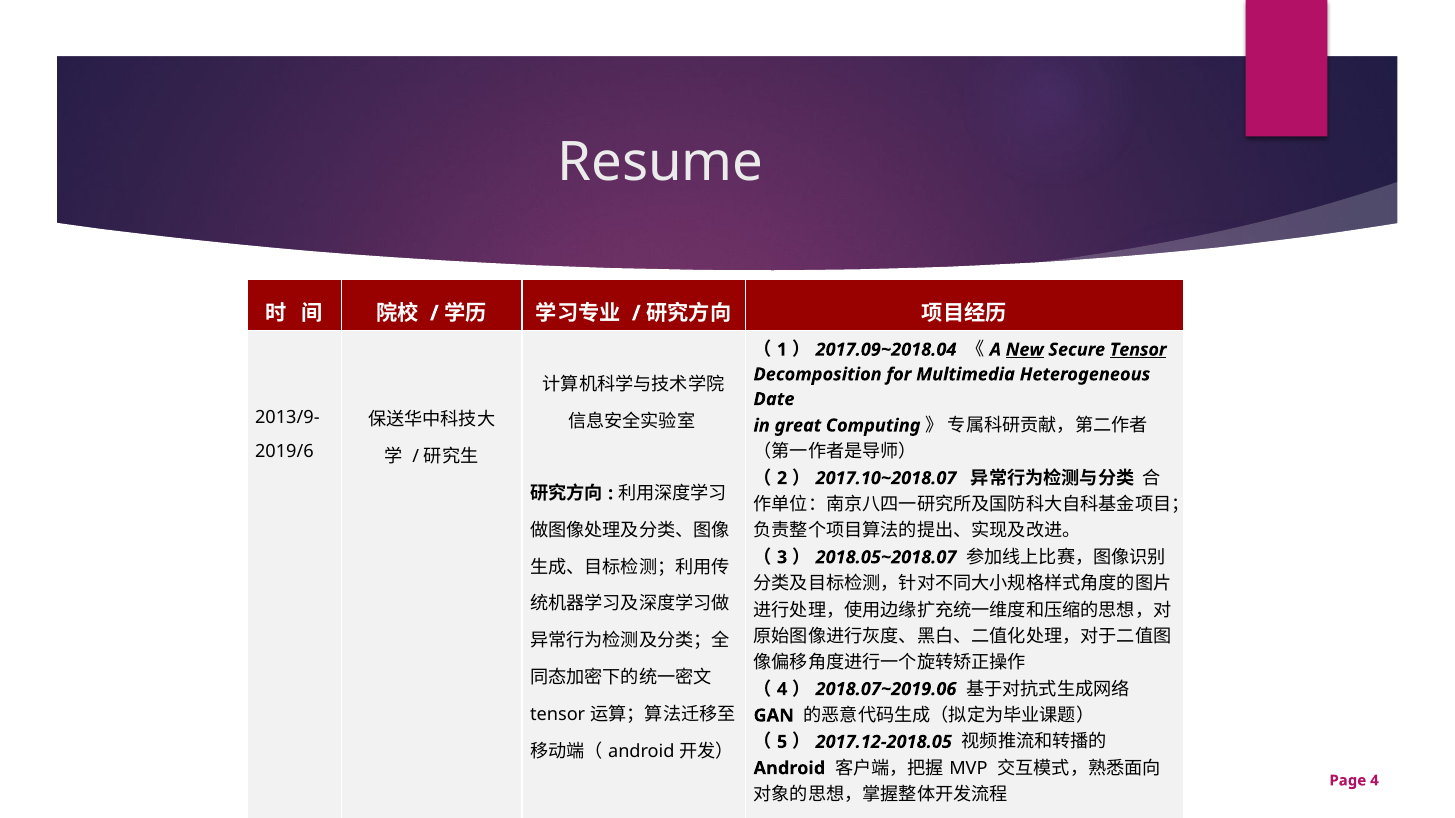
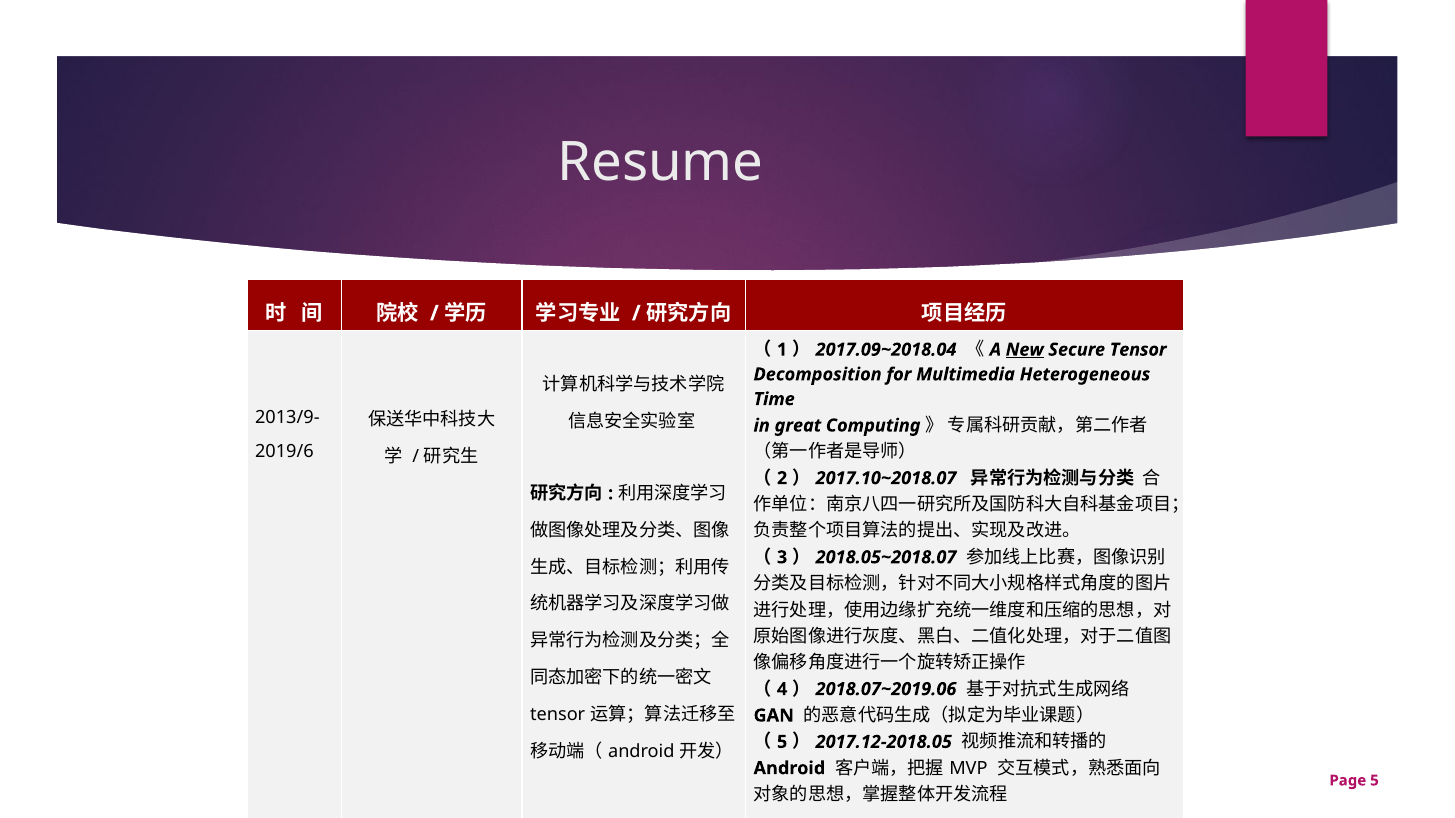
Tensor at (1138, 350) underline: present -> none
Date: Date -> Time
Page 4: 4 -> 5
